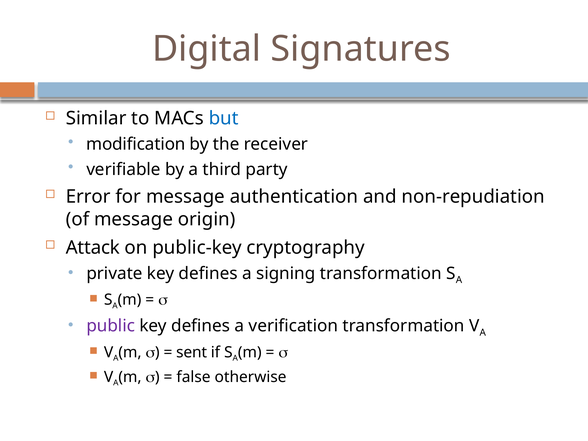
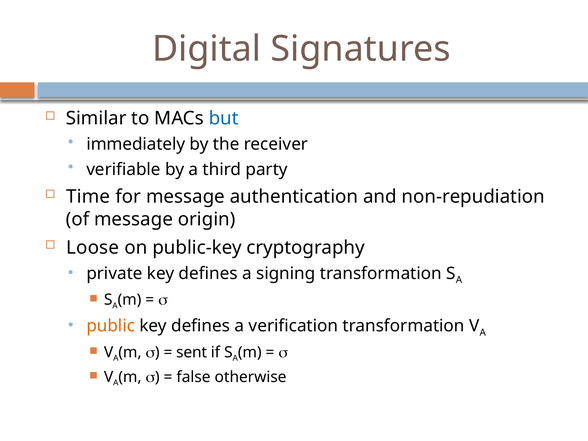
modification: modification -> immediately
Error: Error -> Time
Attack: Attack -> Loose
public colour: purple -> orange
